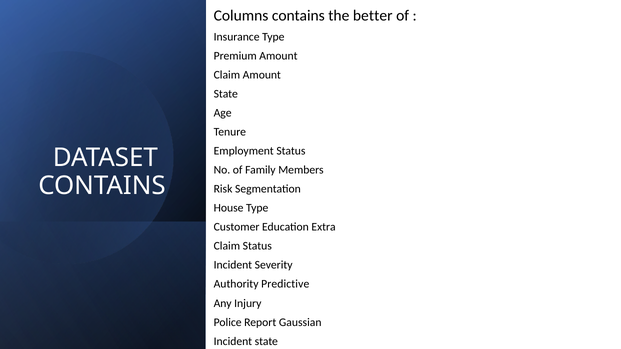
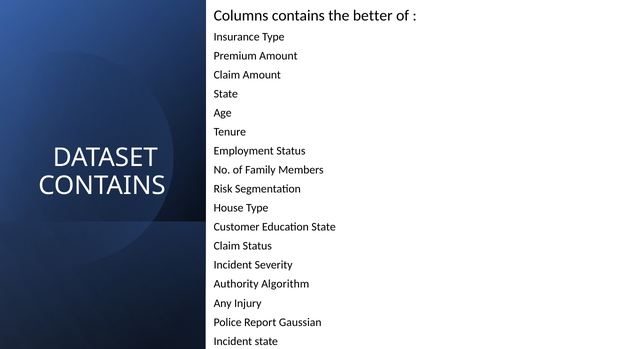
Education Extra: Extra -> State
Predictive: Predictive -> Algorithm
